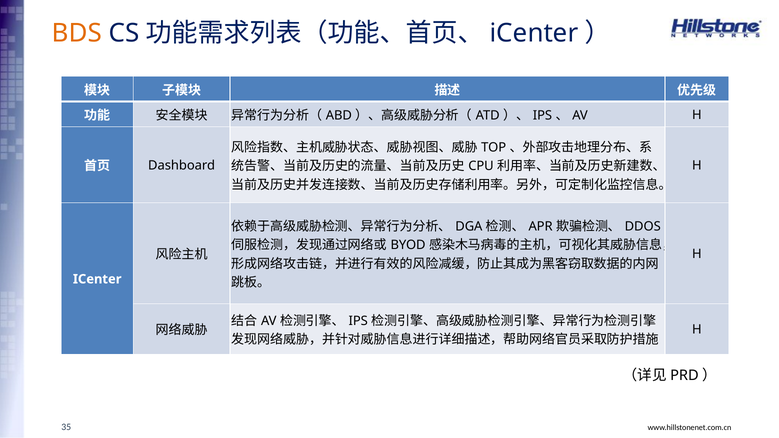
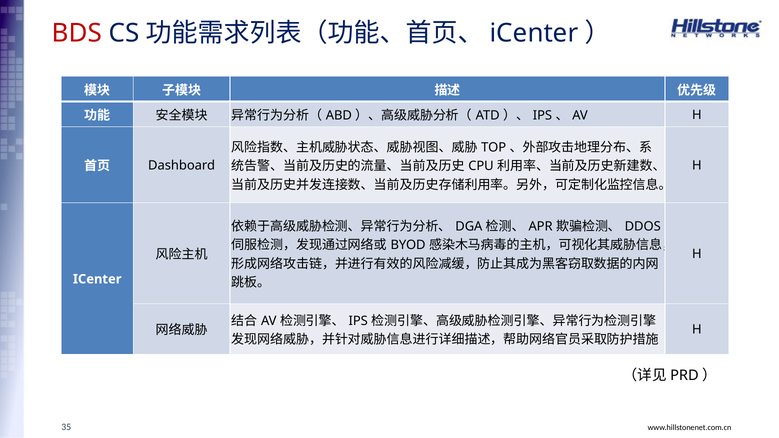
BDS colour: orange -> red
